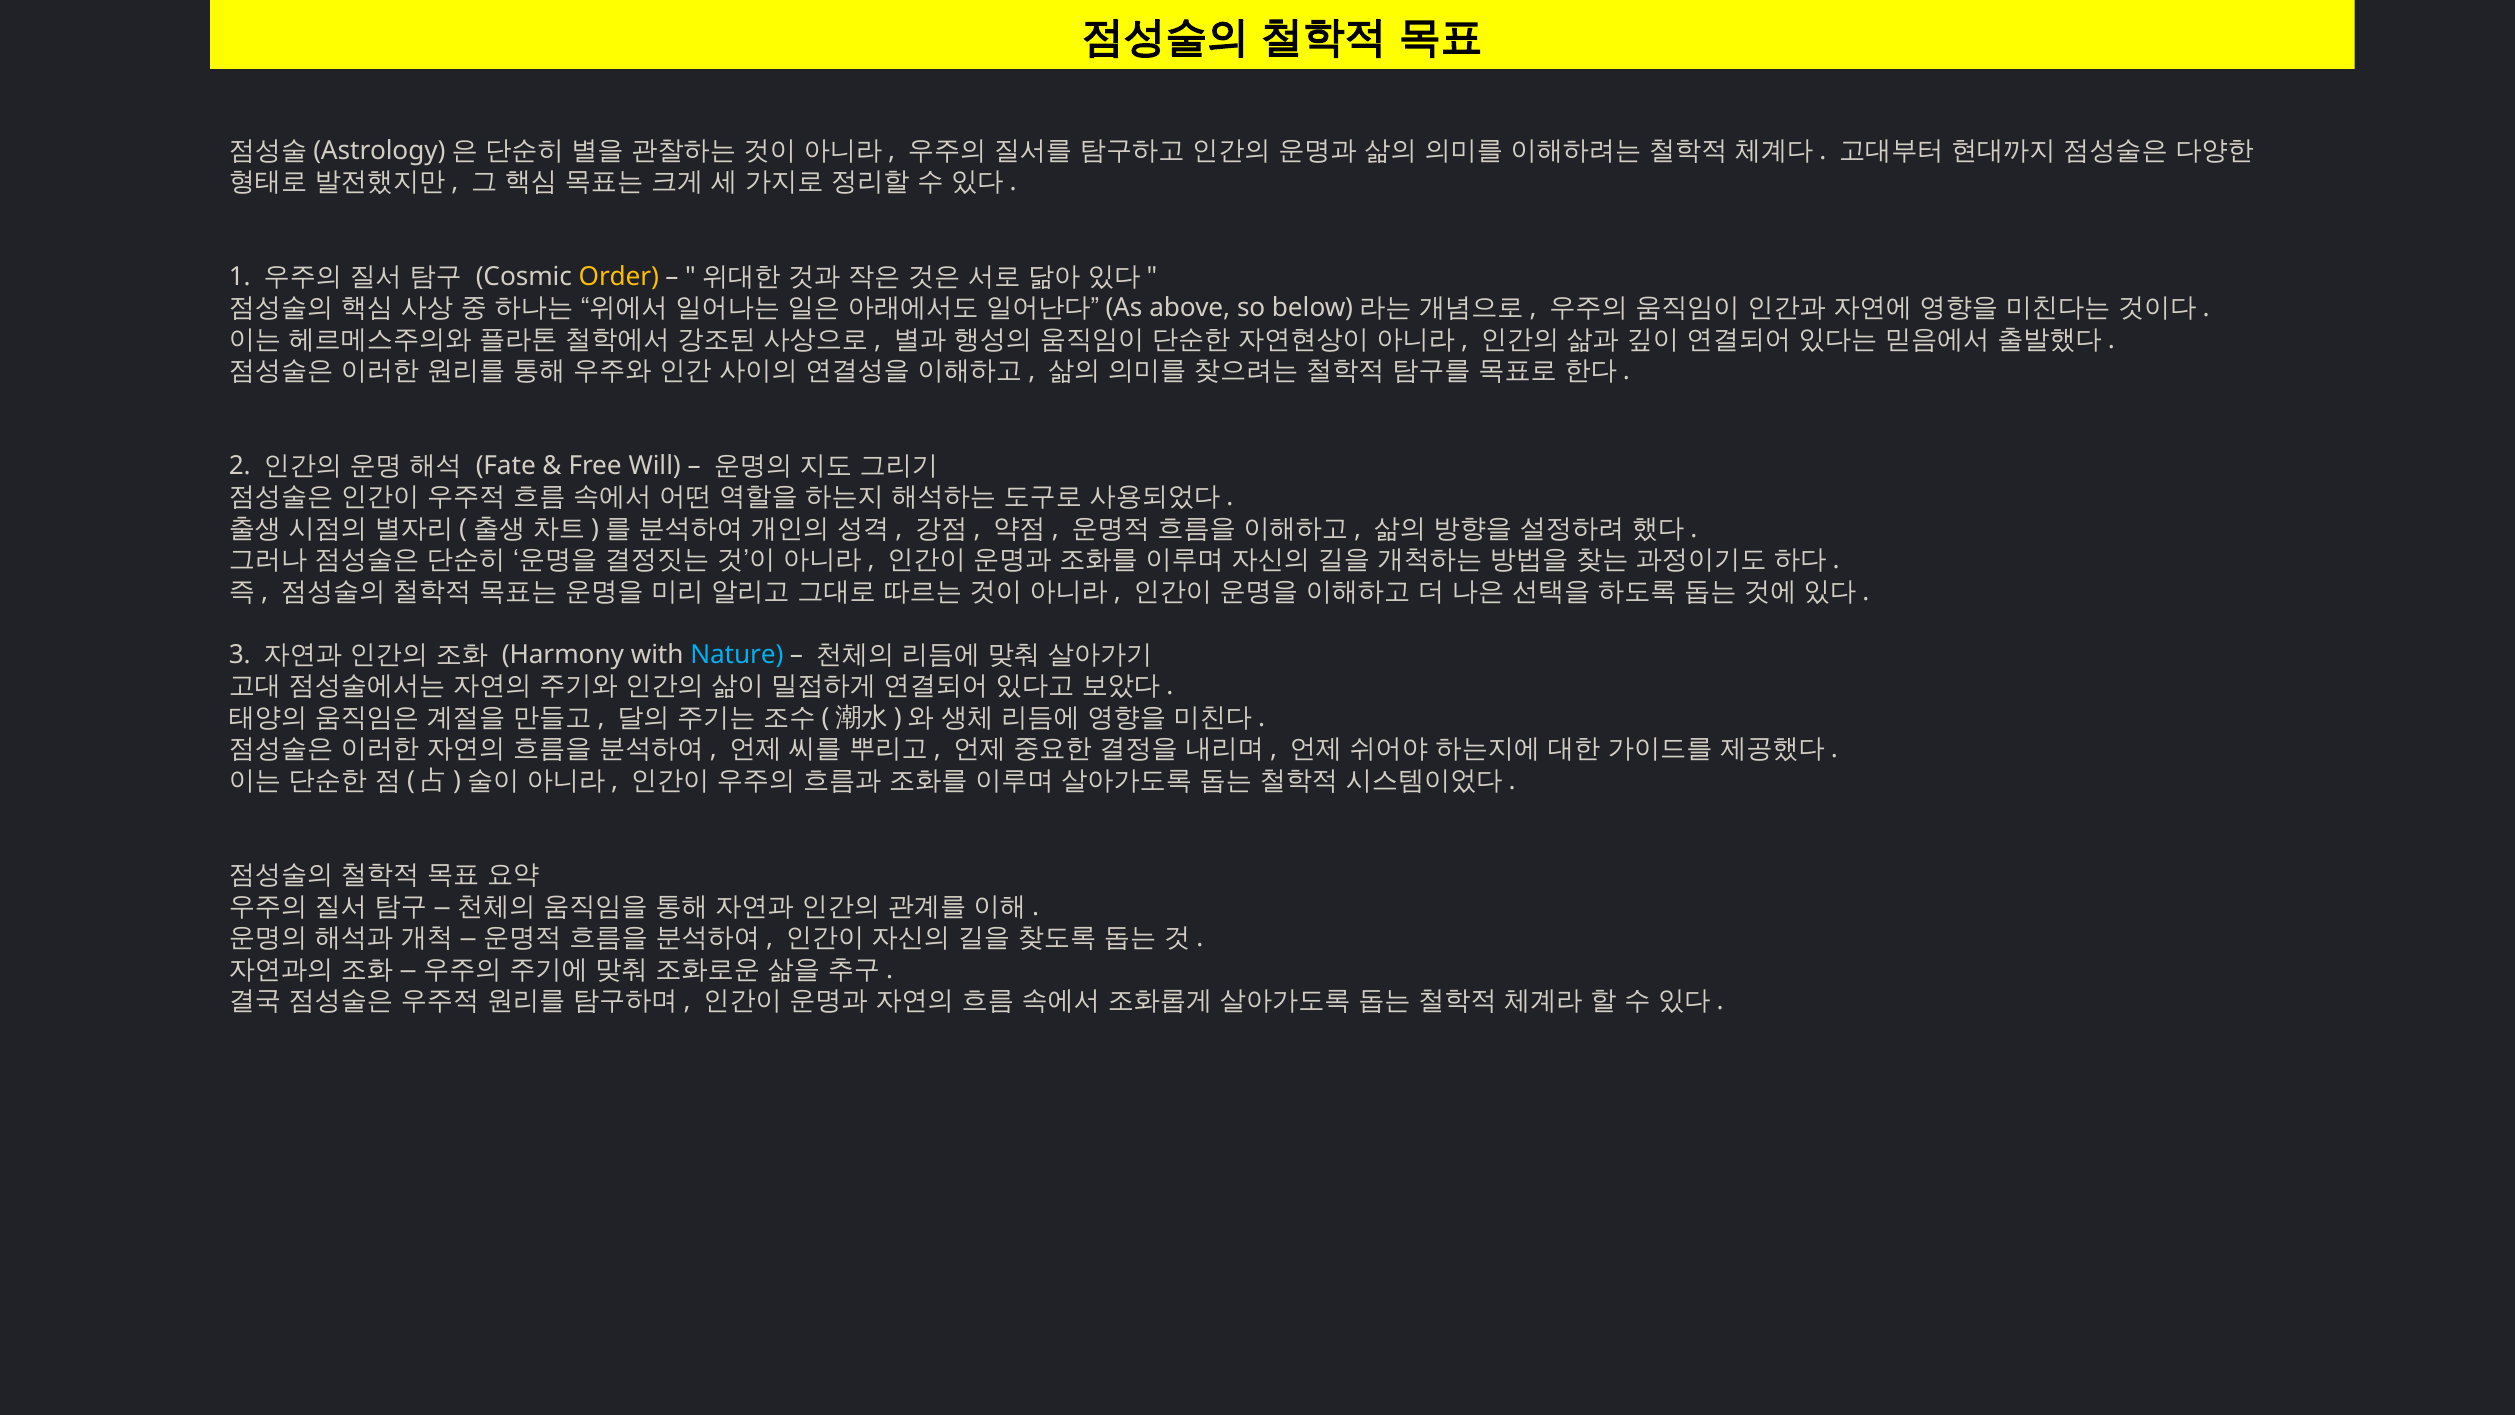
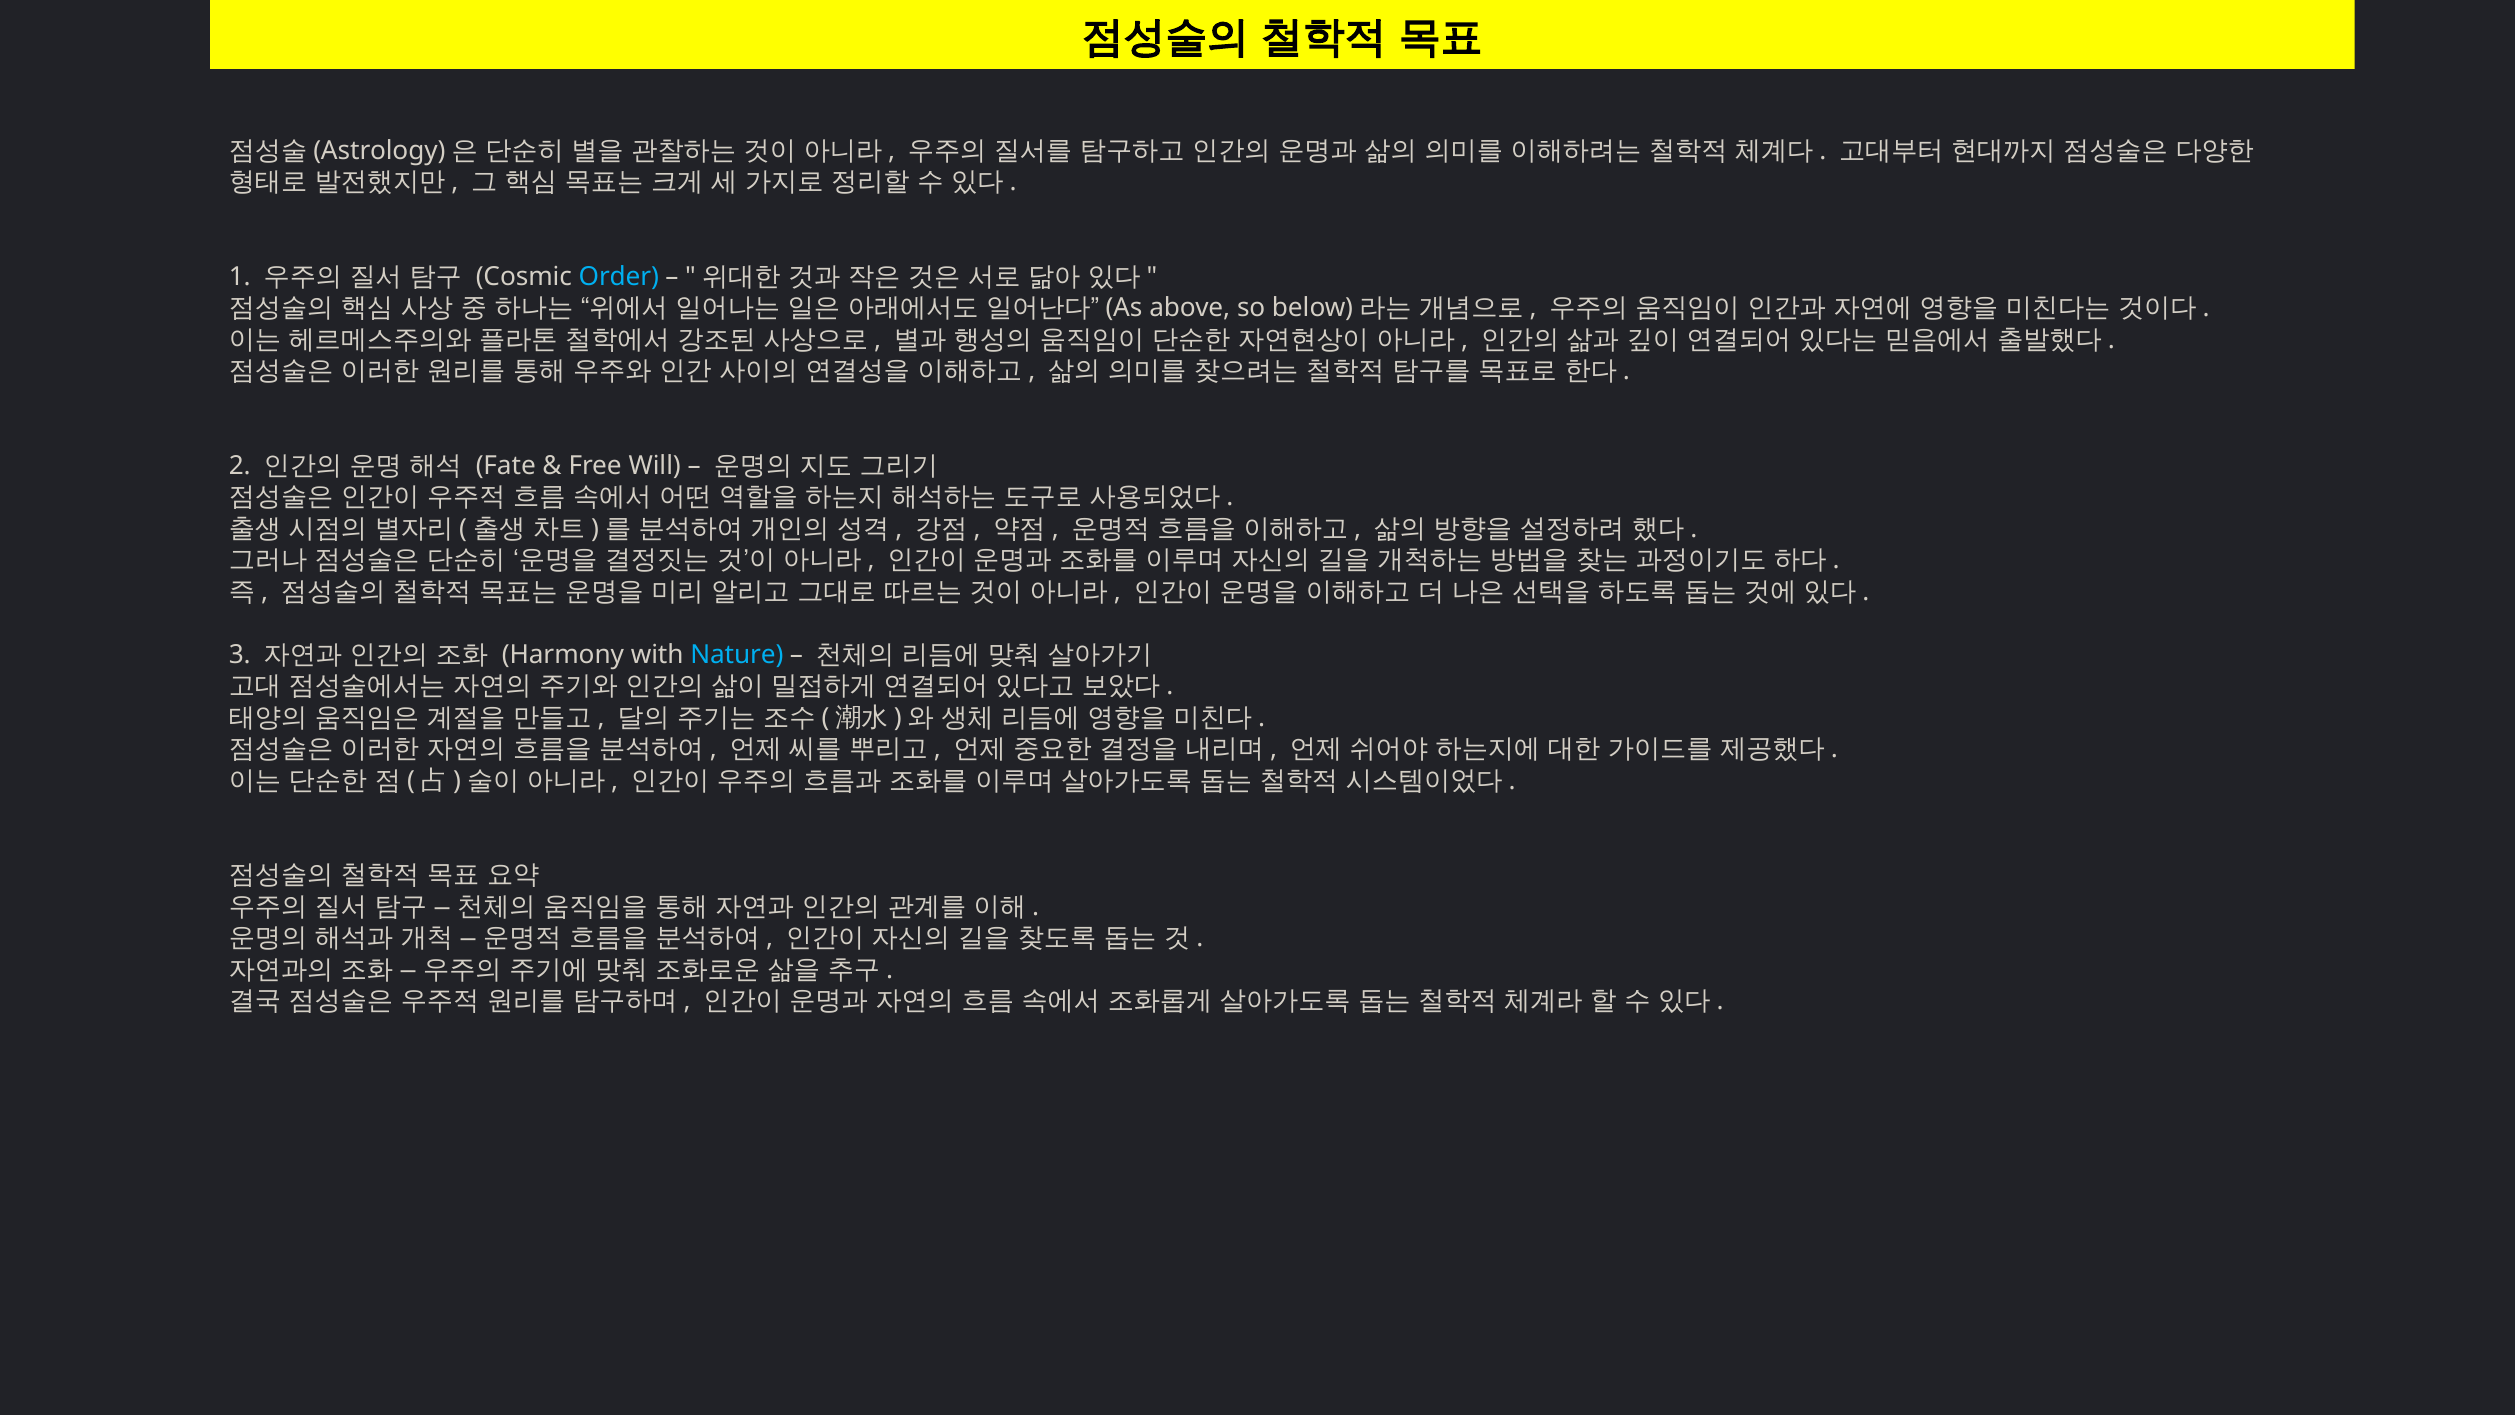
Order colour: yellow -> light blue
